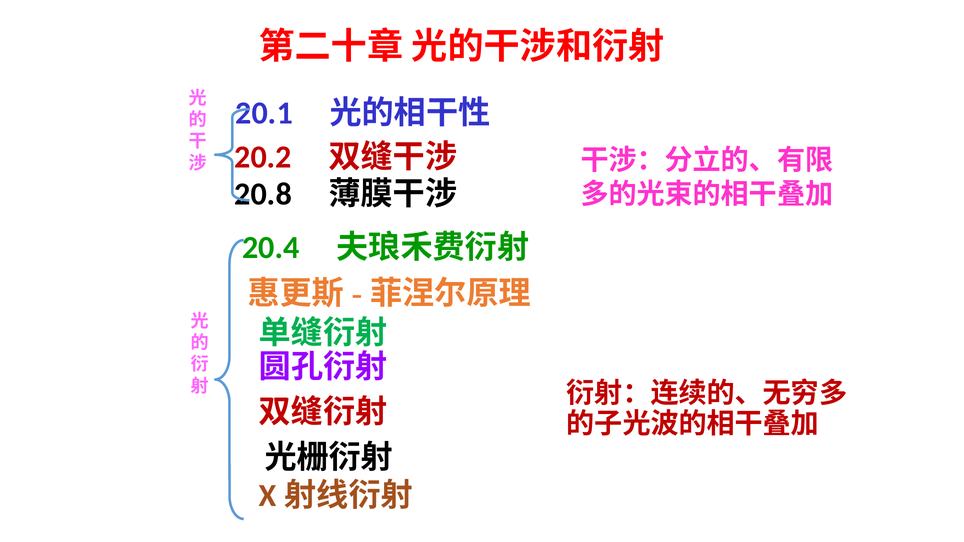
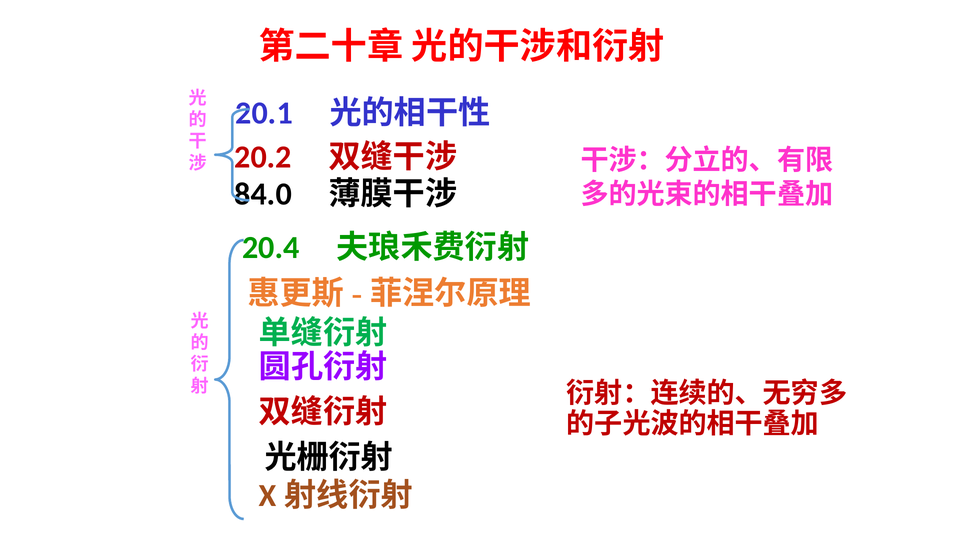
20.8: 20.8 -> 84.0
